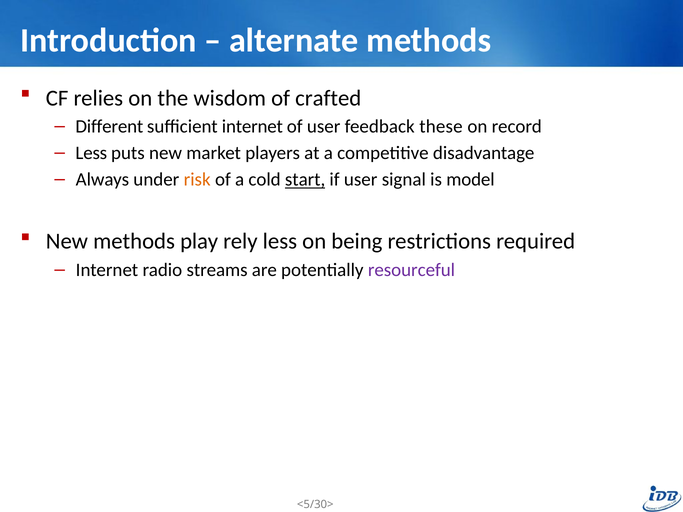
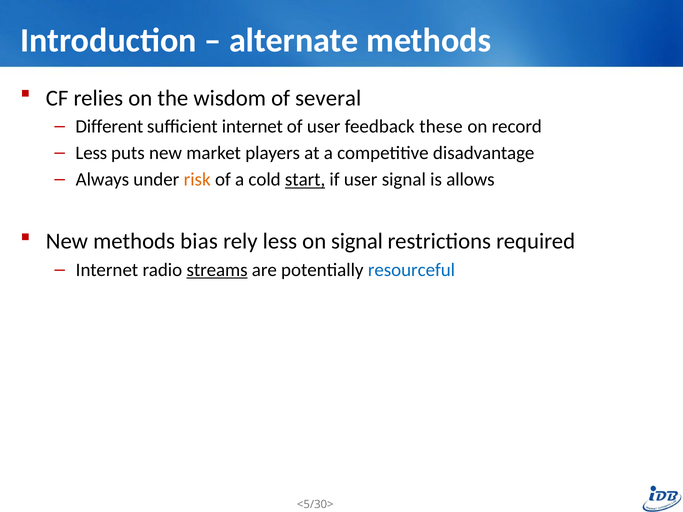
crafted: crafted -> several
model: model -> allows
play: play -> bias
on being: being -> signal
streams underline: none -> present
resourceful colour: purple -> blue
